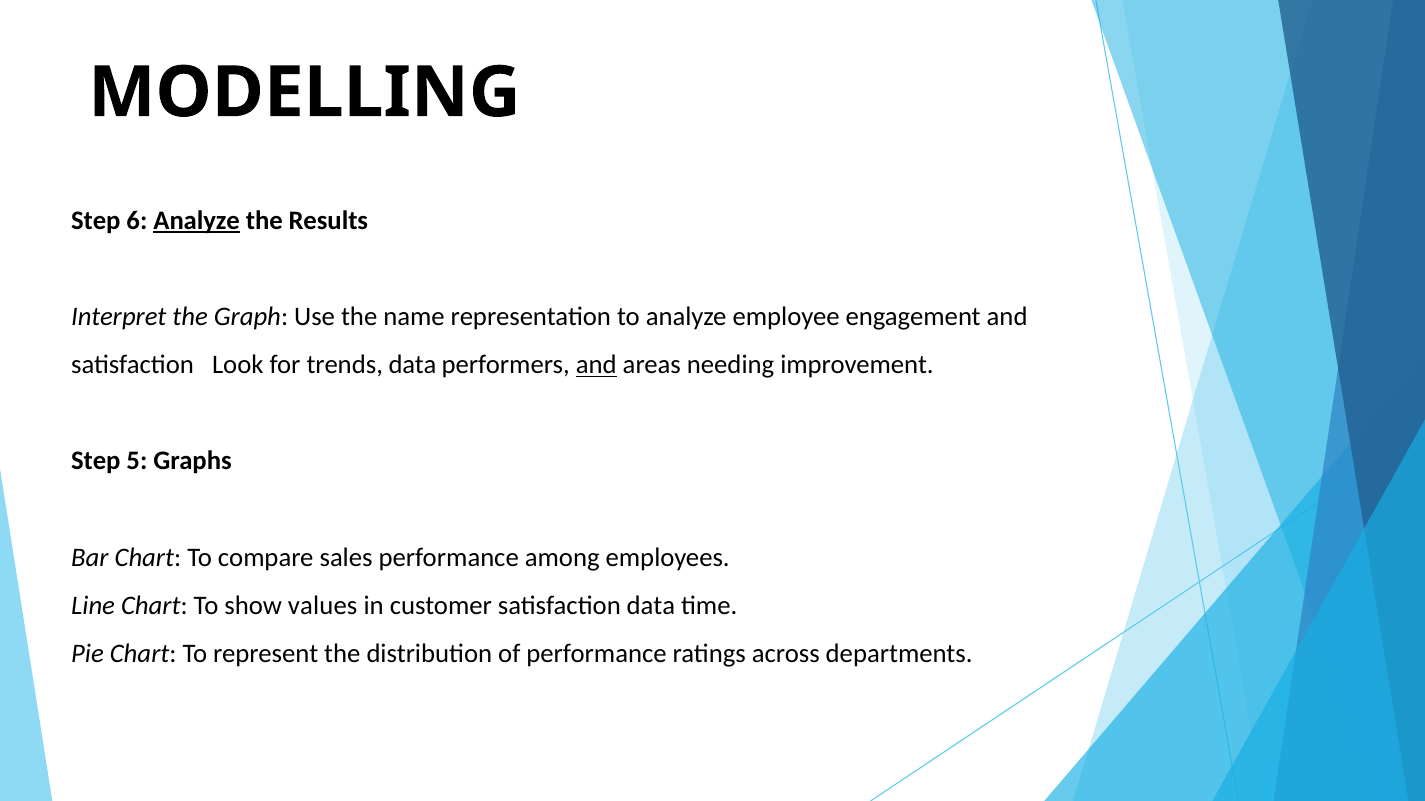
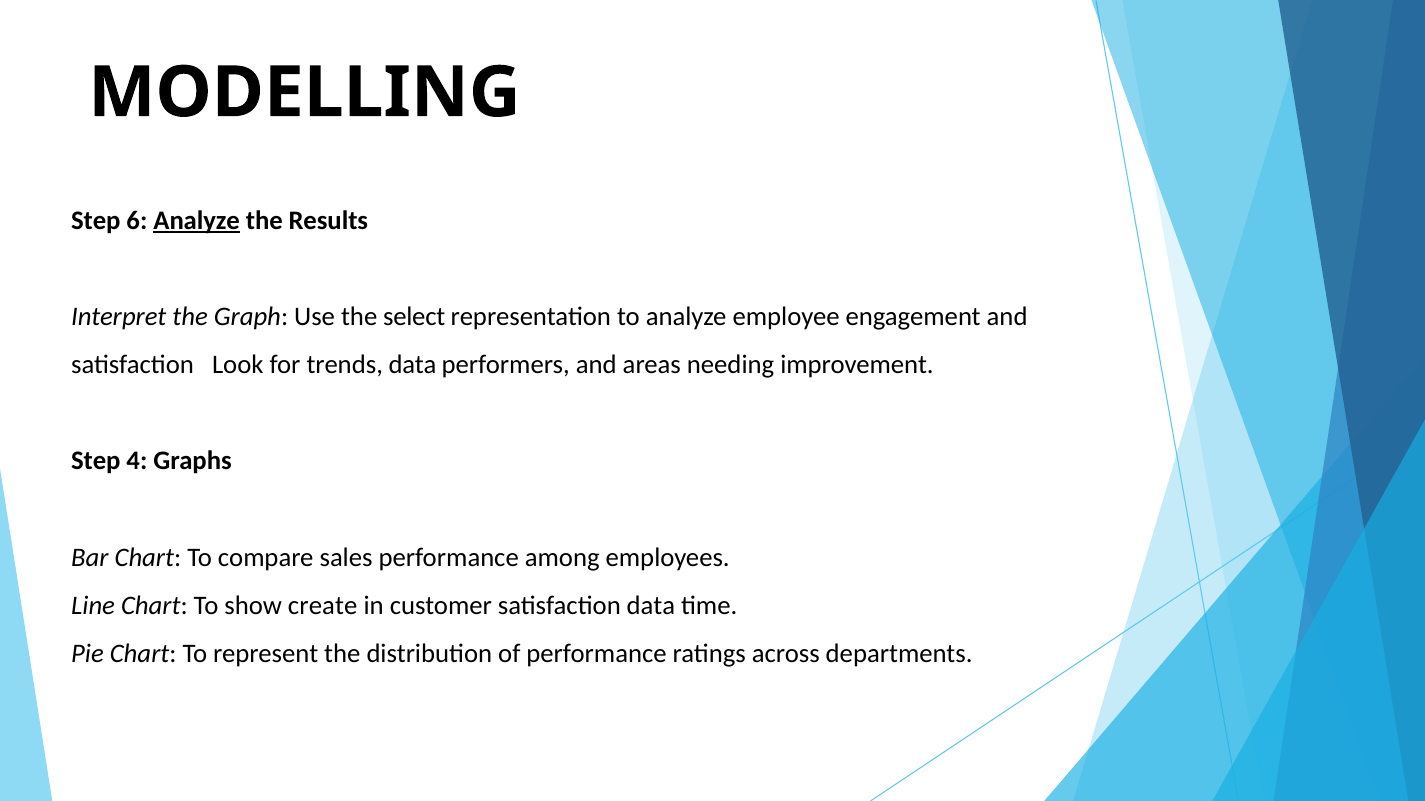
name: name -> select
and at (596, 365) underline: present -> none
5: 5 -> 4
values: values -> create
